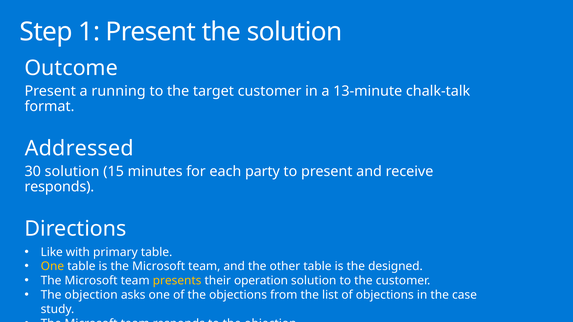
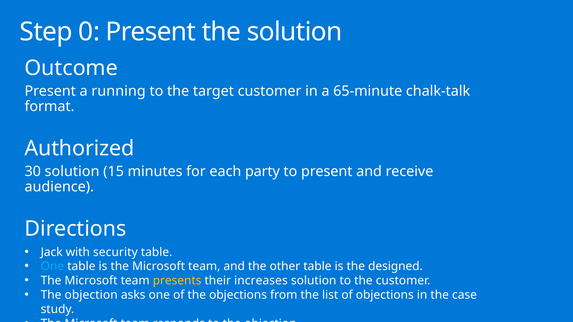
1: 1 -> 0
13-minute: 13-minute -> 65-minute
Addressed: Addressed -> Authorized
responds at (59, 187): responds -> audience
Like: Like -> Jack
primary: primary -> security
One at (52, 267) colour: yellow -> light blue
operation: operation -> increases
